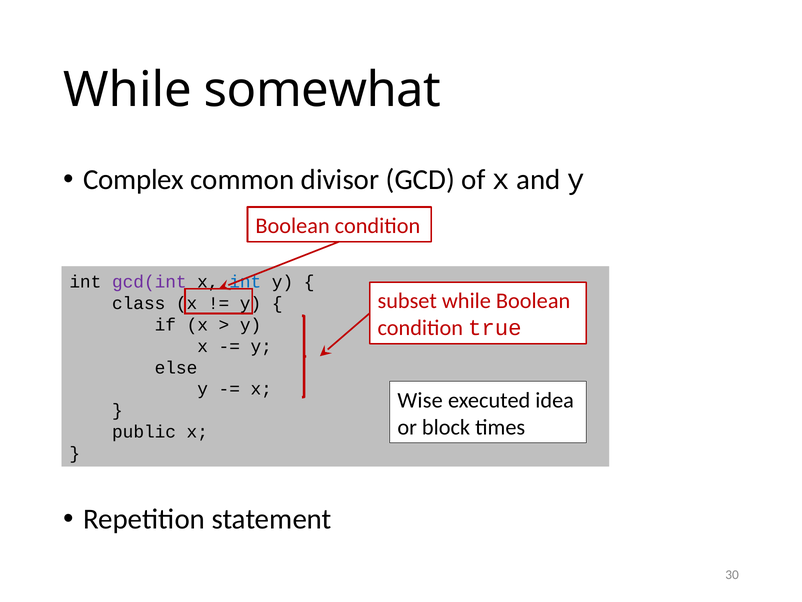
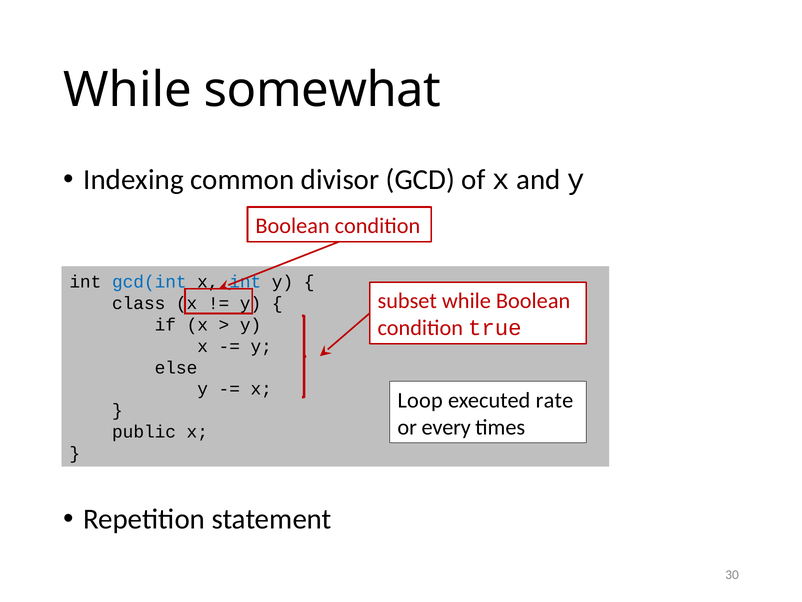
Complex: Complex -> Indexing
gcd(int colour: purple -> blue
Wise: Wise -> Loop
idea: idea -> rate
block: block -> every
